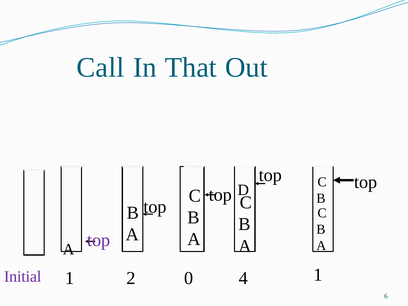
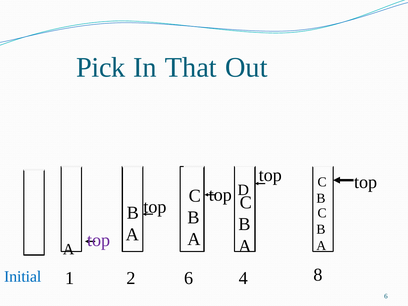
Call: Call -> Pick
Initial colour: purple -> blue
1 0: 0 -> 6
4 1: 1 -> 8
